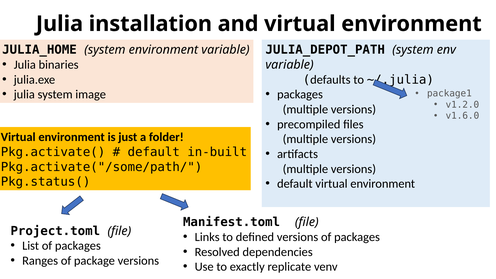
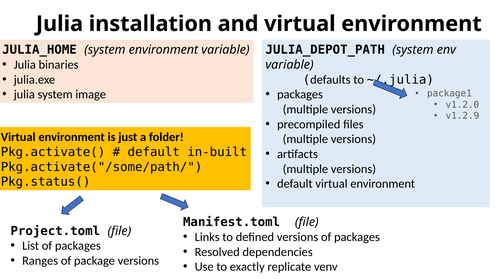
v1.6.0: v1.6.0 -> v1.2.9
